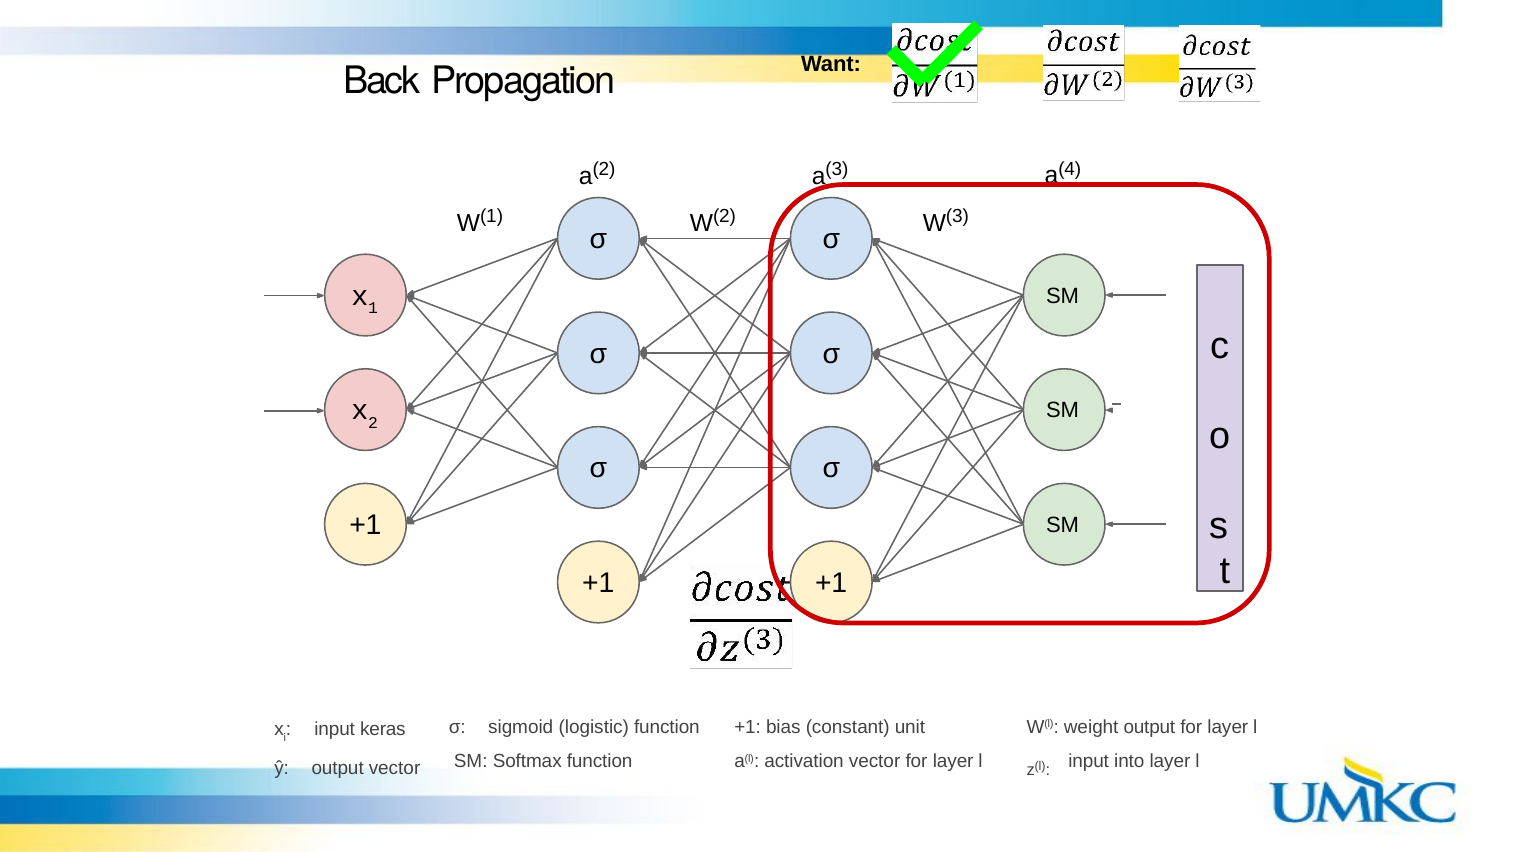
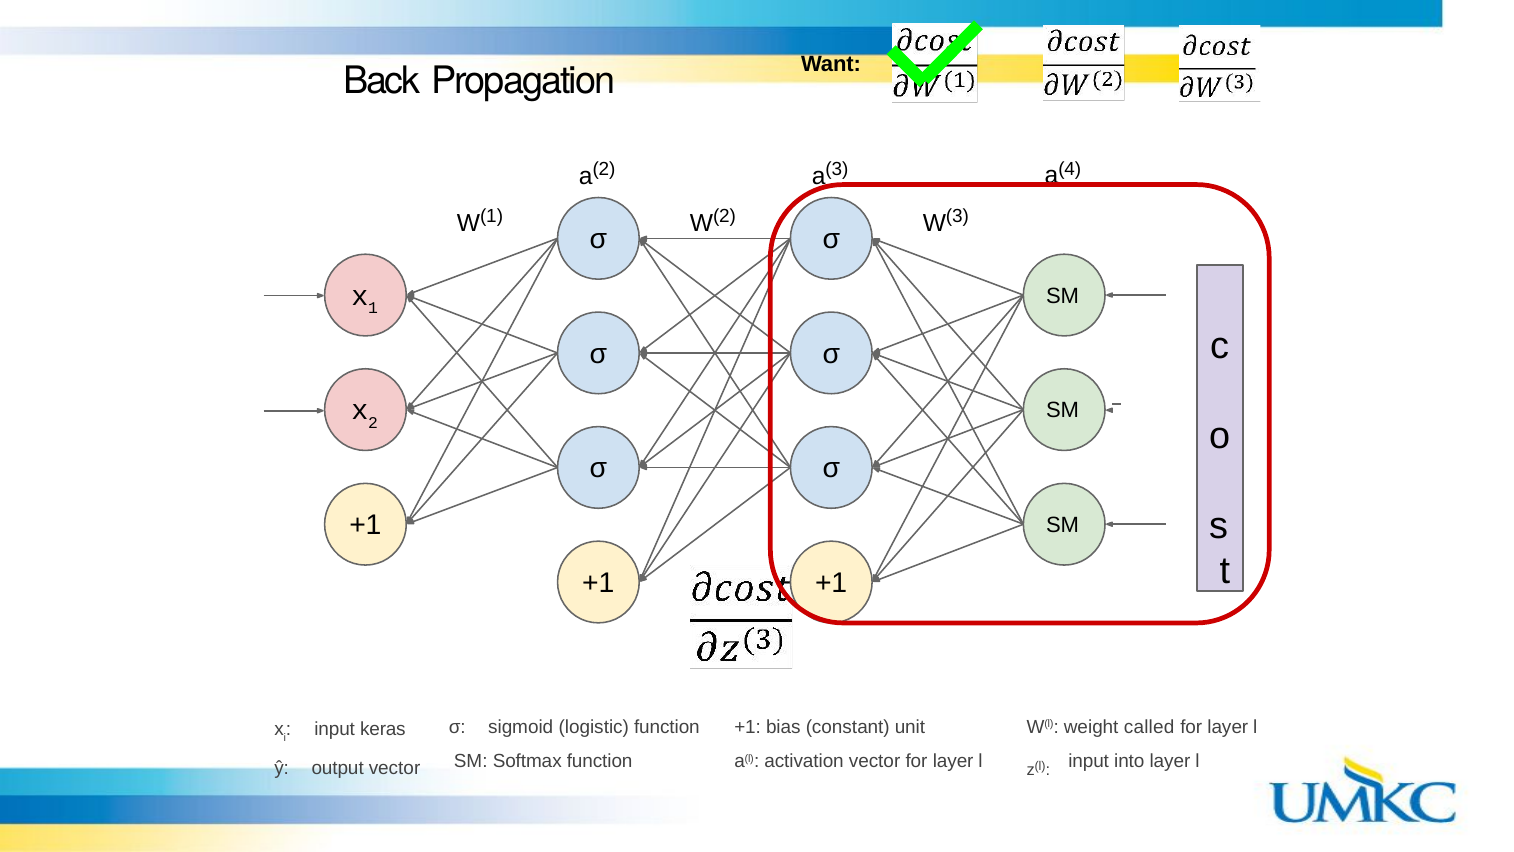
weight output: output -> called
